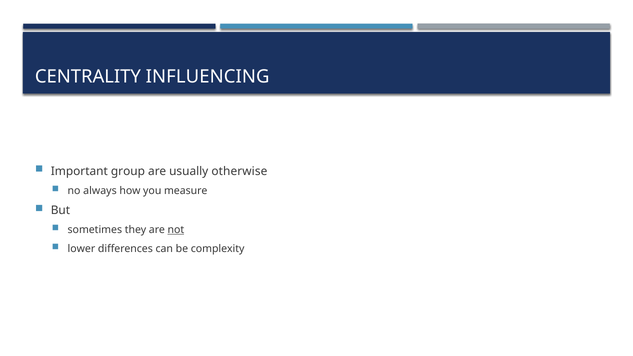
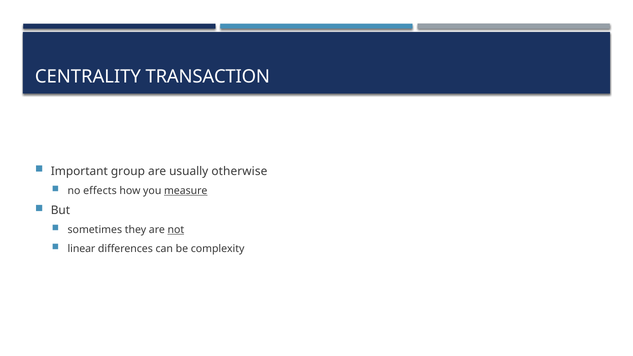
INFLUENCING: INFLUENCING -> TRANSACTION
always: always -> effects
measure underline: none -> present
lower: lower -> linear
